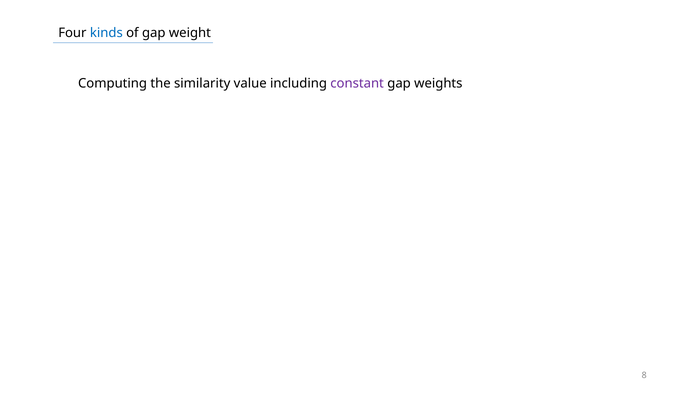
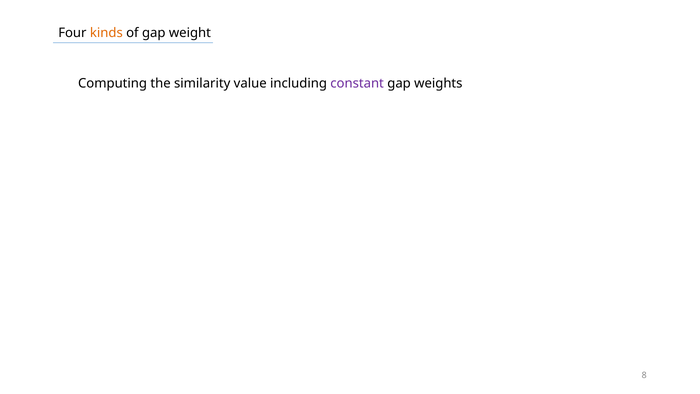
kinds colour: blue -> orange
